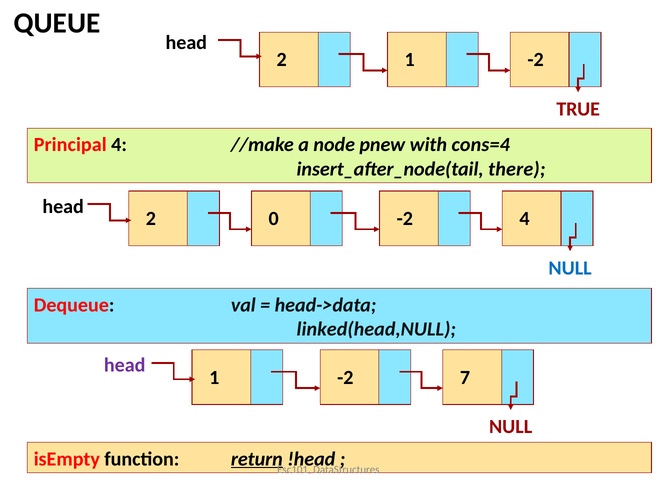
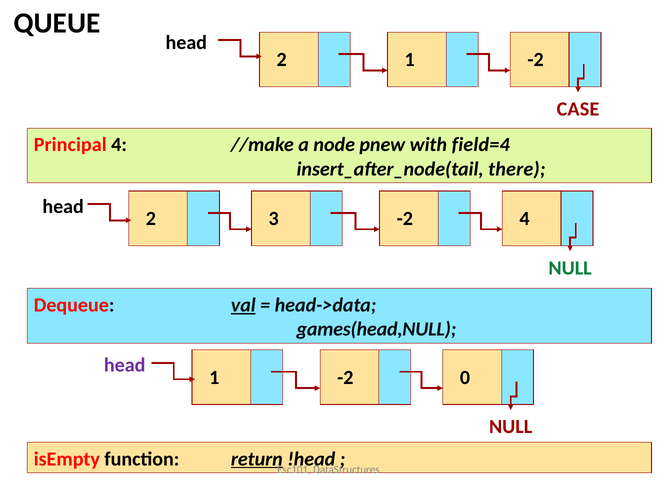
TRUE: TRUE -> CASE
cons=4: cons=4 -> field=4
0: 0 -> 3
NULL at (570, 268) colour: blue -> green
val underline: none -> present
linked(head,NULL: linked(head,NULL -> games(head,NULL
7: 7 -> 0
